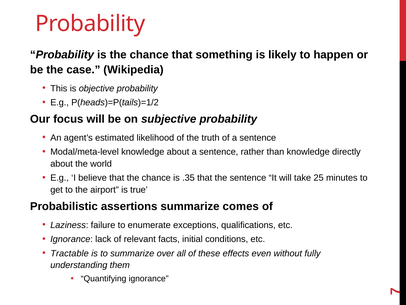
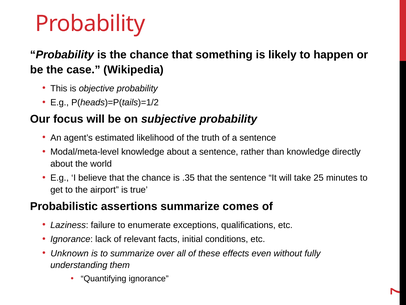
Tractable: Tractable -> Unknown
